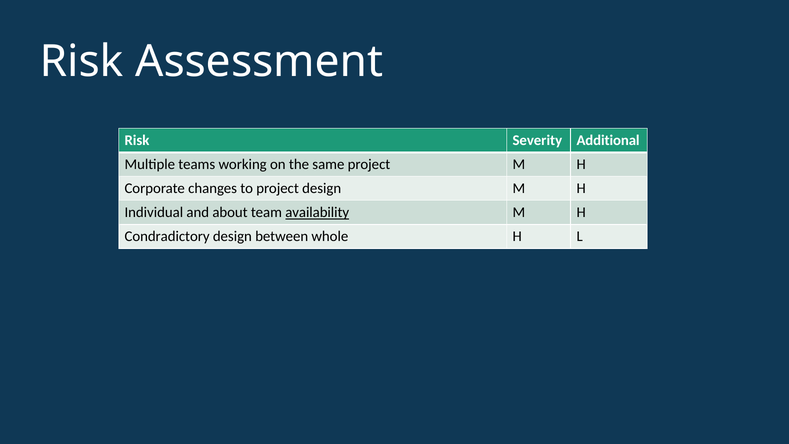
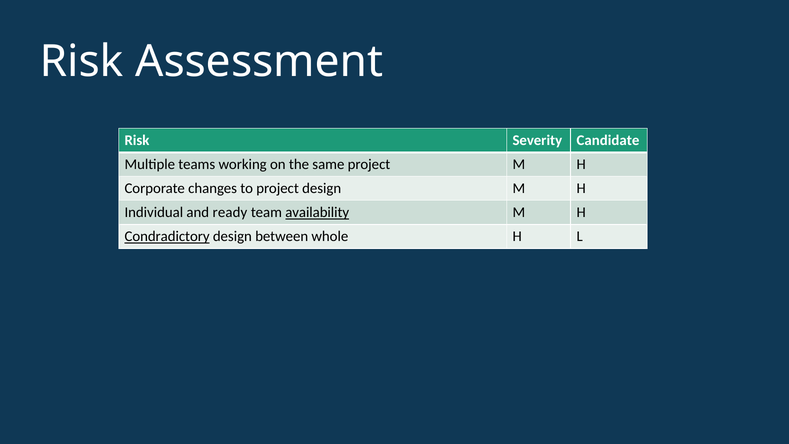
Additional: Additional -> Candidate
about: about -> ready
Condradictory underline: none -> present
